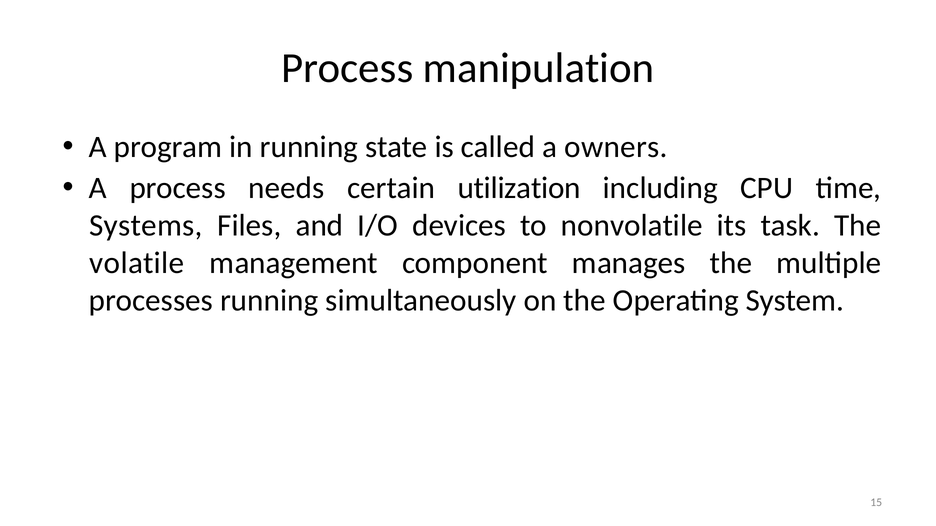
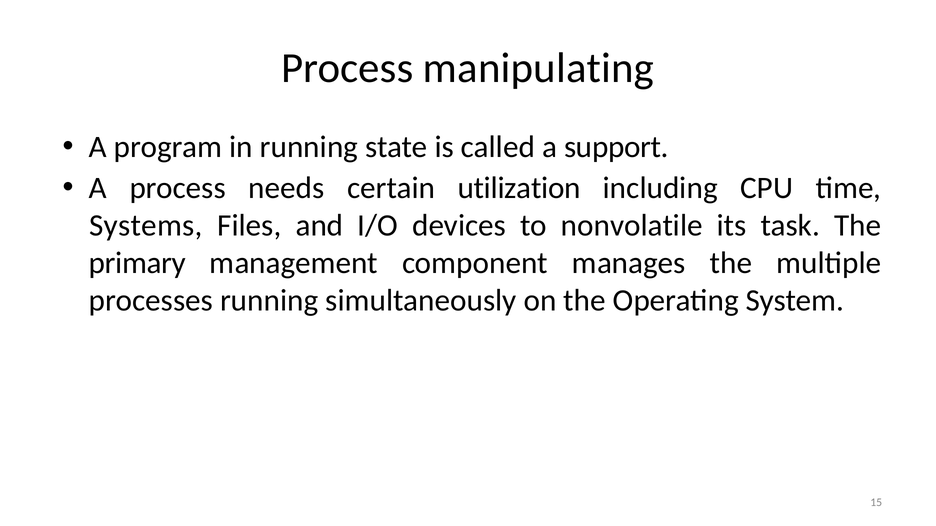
manipulation: manipulation -> manipulating
owners: owners -> support
volatile: volatile -> primary
